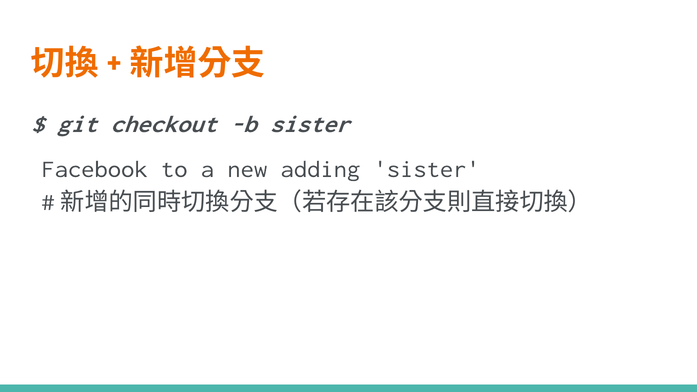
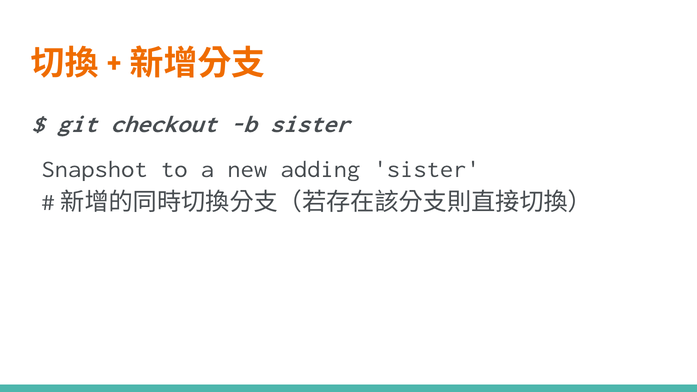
Facebook: Facebook -> Snapshot
